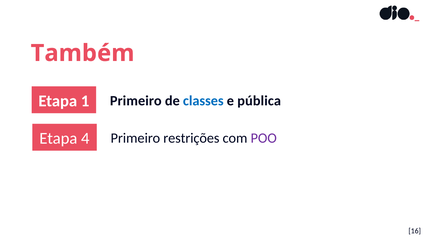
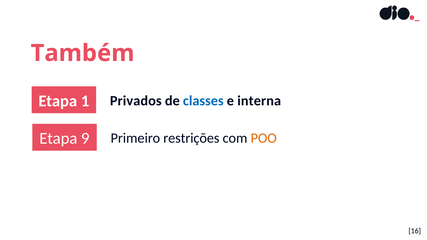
1 Primeiro: Primeiro -> Privados
pública: pública -> interna
4: 4 -> 9
POO colour: purple -> orange
